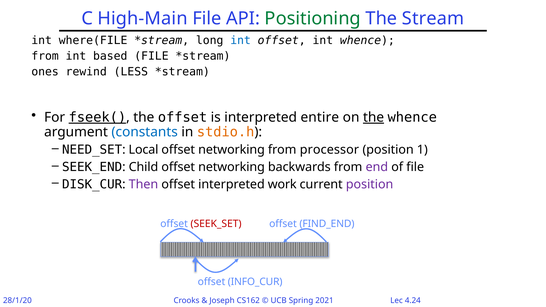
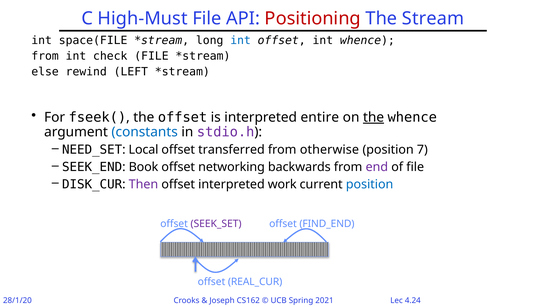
High-Main: High-Main -> High-Must
Positioning colour: green -> red
where(FILE: where(FILE -> space(FILE
based: based -> check
ones: ones -> else
LESS: LESS -> LEFT
fseek( underline: present -> none
stdio.h colour: orange -> purple
networking at (232, 150): networking -> transferred
processor: processor -> otherwise
1: 1 -> 7
Child: Child -> Book
position at (370, 184) colour: purple -> blue
SEEK_SET colour: red -> purple
INFO_CUR: INFO_CUR -> REAL_CUR
